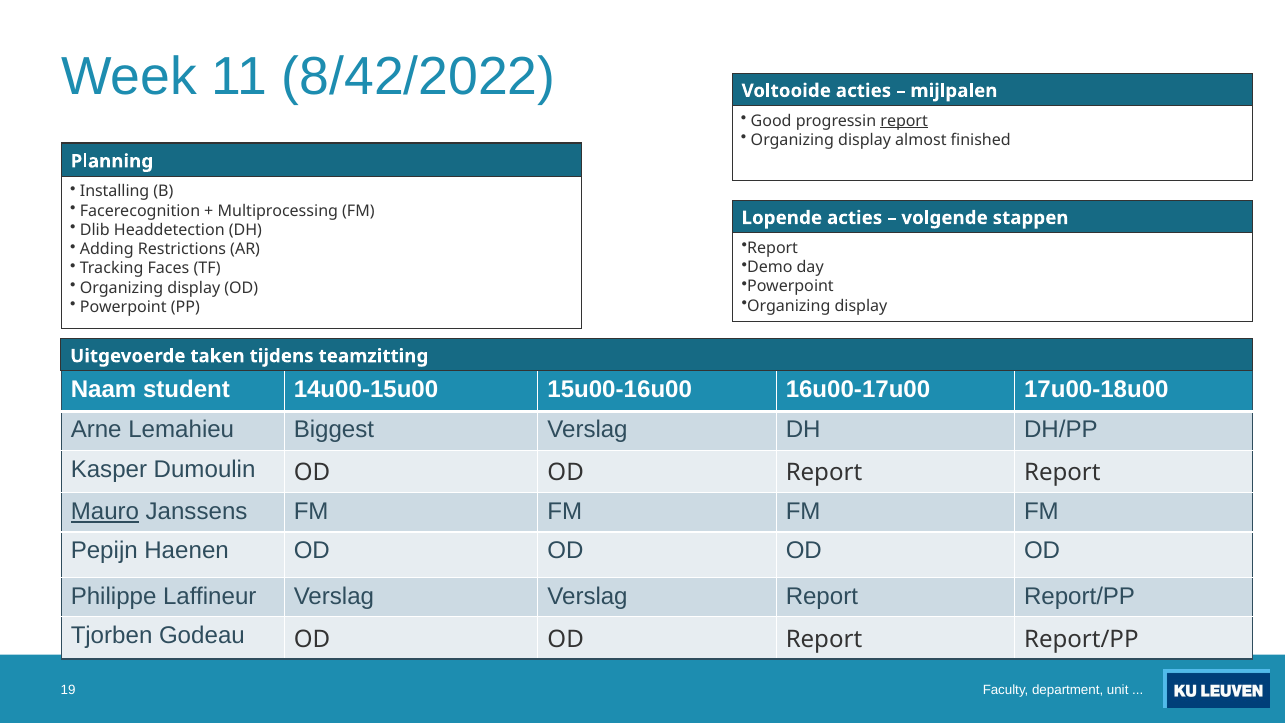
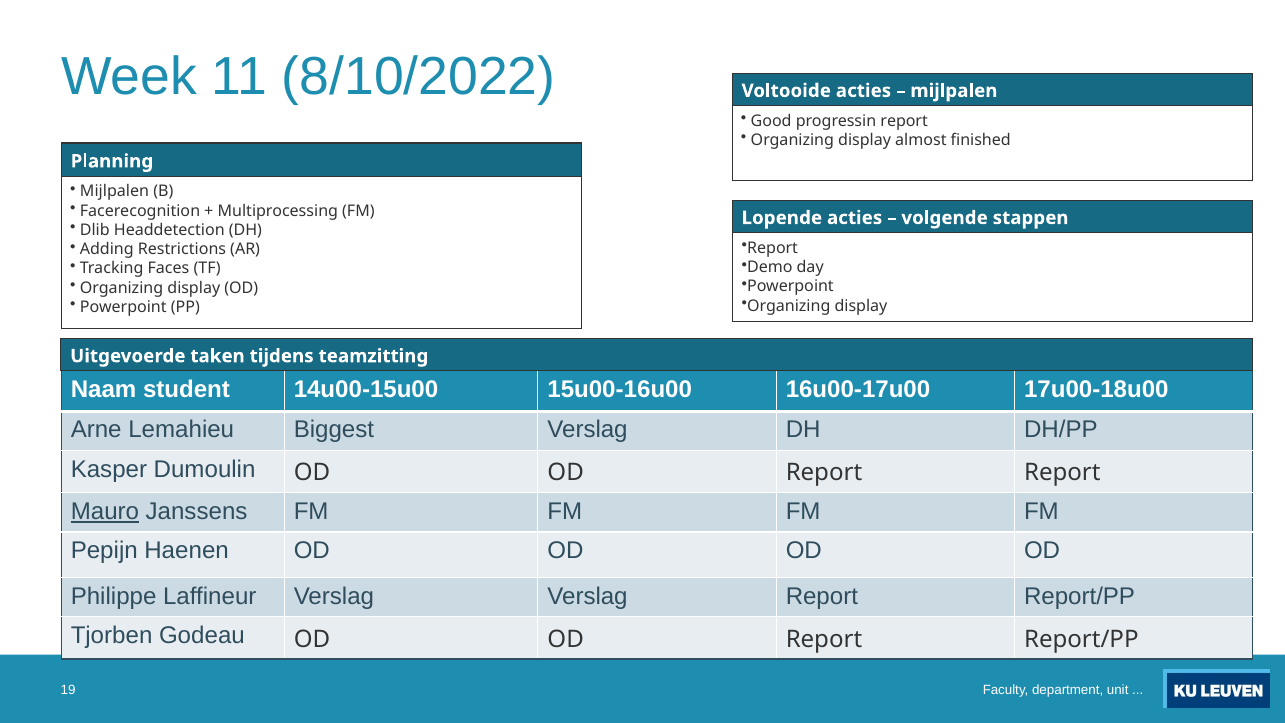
8/42/2022: 8/42/2022 -> 8/10/2022
report at (904, 121) underline: present -> none
Installing at (115, 192): Installing -> Mijlpalen
